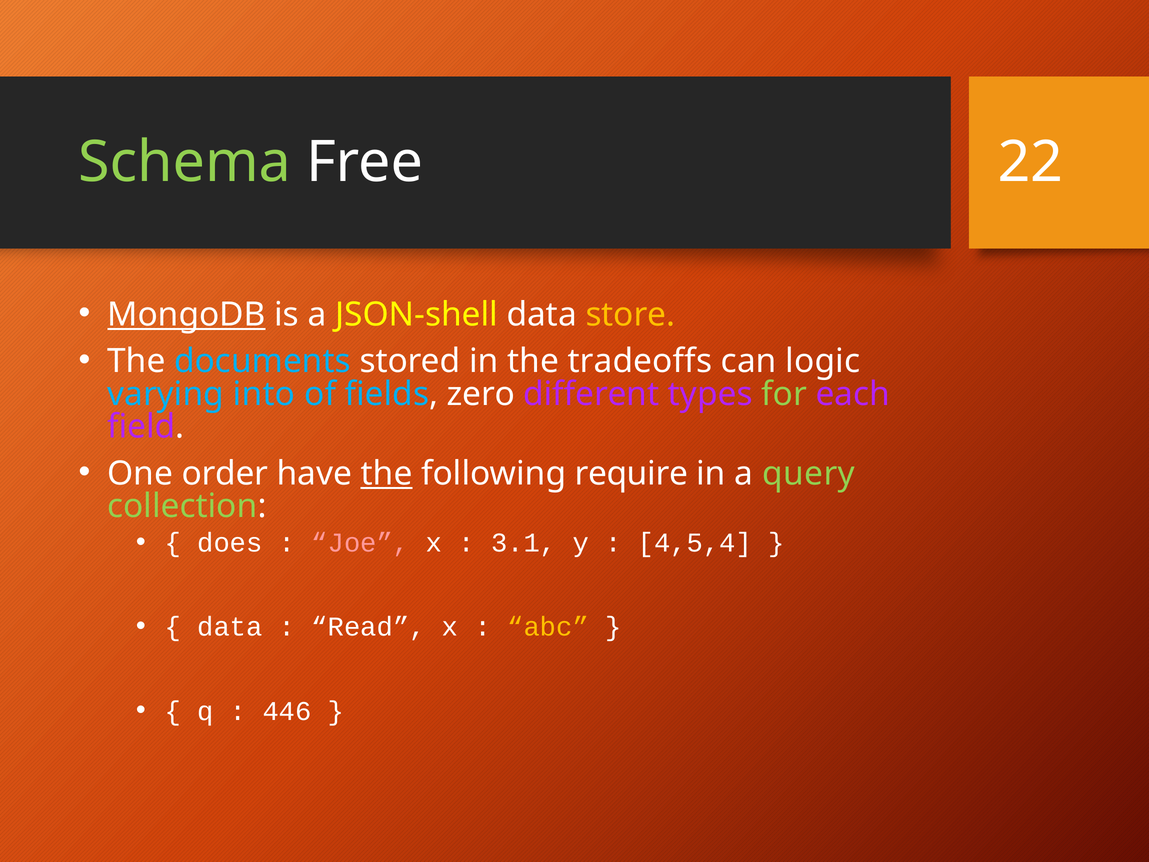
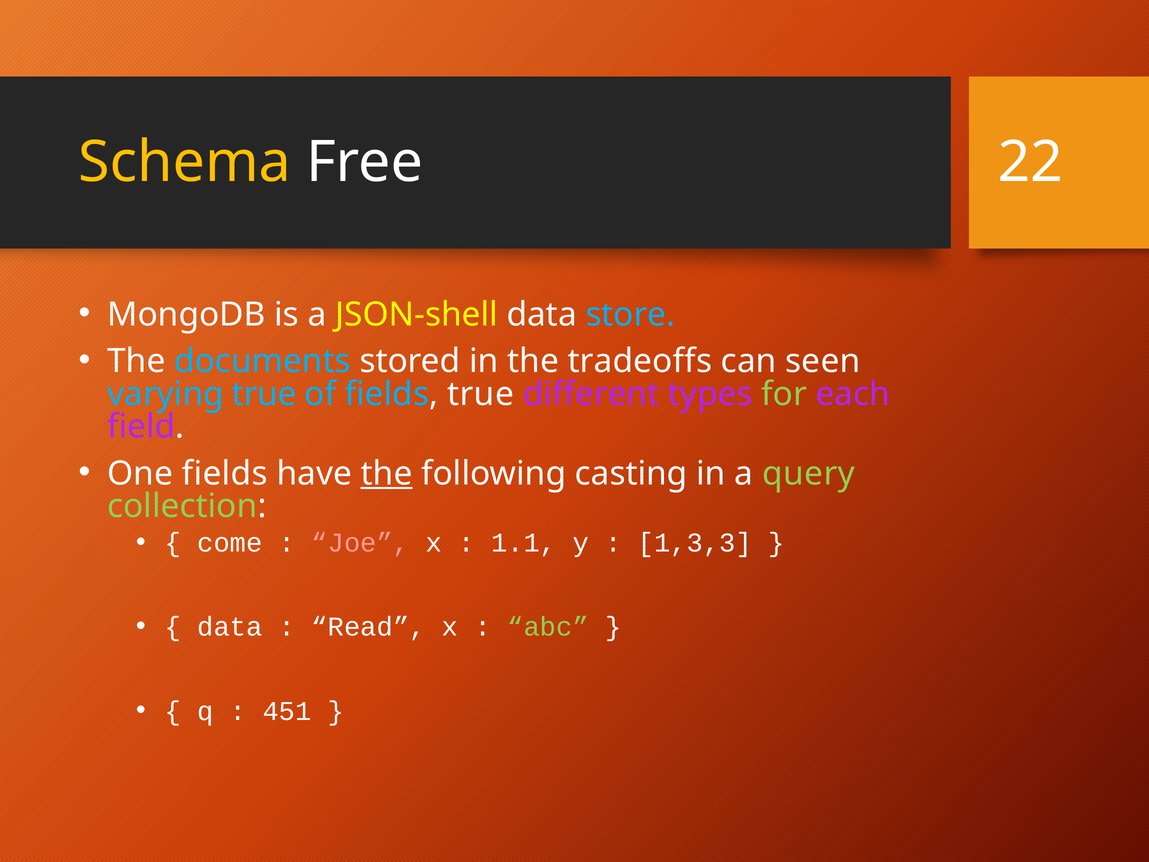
Schema colour: light green -> yellow
MongoDB underline: present -> none
store colour: yellow -> light blue
logic: logic -> seen
varying into: into -> true
fields zero: zero -> true
One order: order -> fields
require: require -> casting
does: does -> come
3.1: 3.1 -> 1.1
4,5,4: 4,5,4 -> 1,3,3
abc colour: yellow -> light green
446: 446 -> 451
